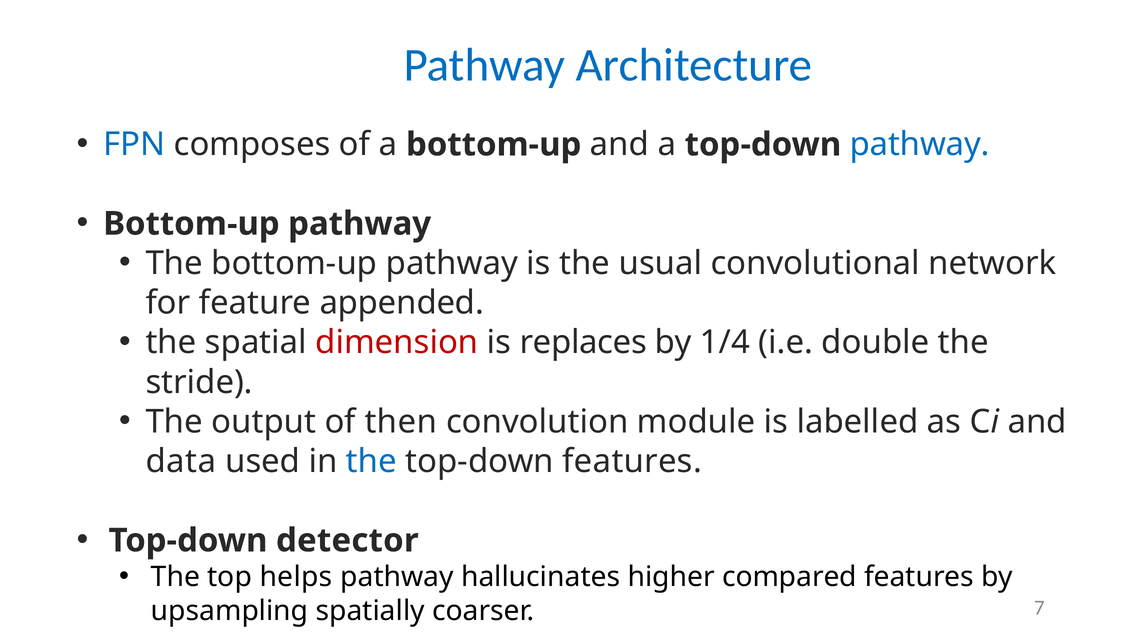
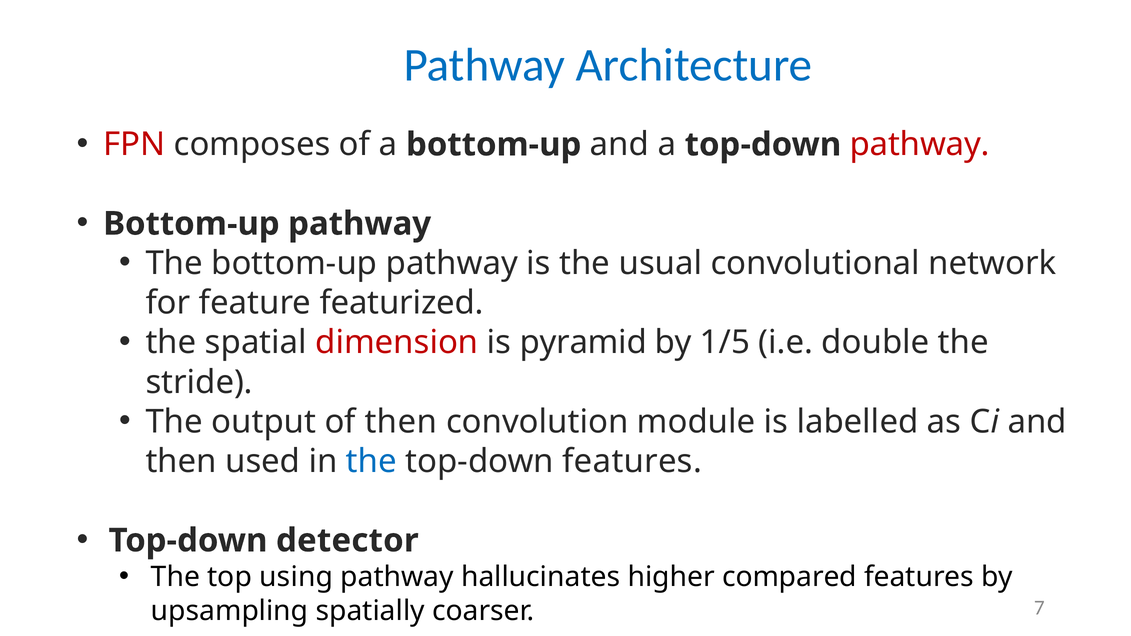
FPN colour: blue -> red
pathway at (920, 145) colour: blue -> red
appended: appended -> featurized
replaces: replaces -> pyramid
1/4: 1/4 -> 1/5
data at (181, 461): data -> then
helps: helps -> using
